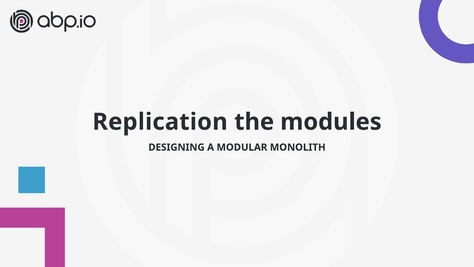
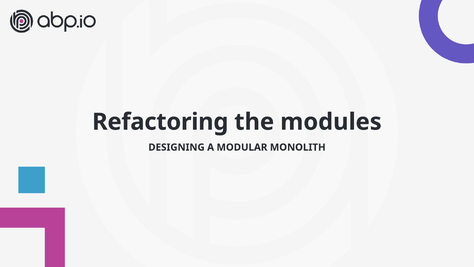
Replication: Replication -> Refactoring
